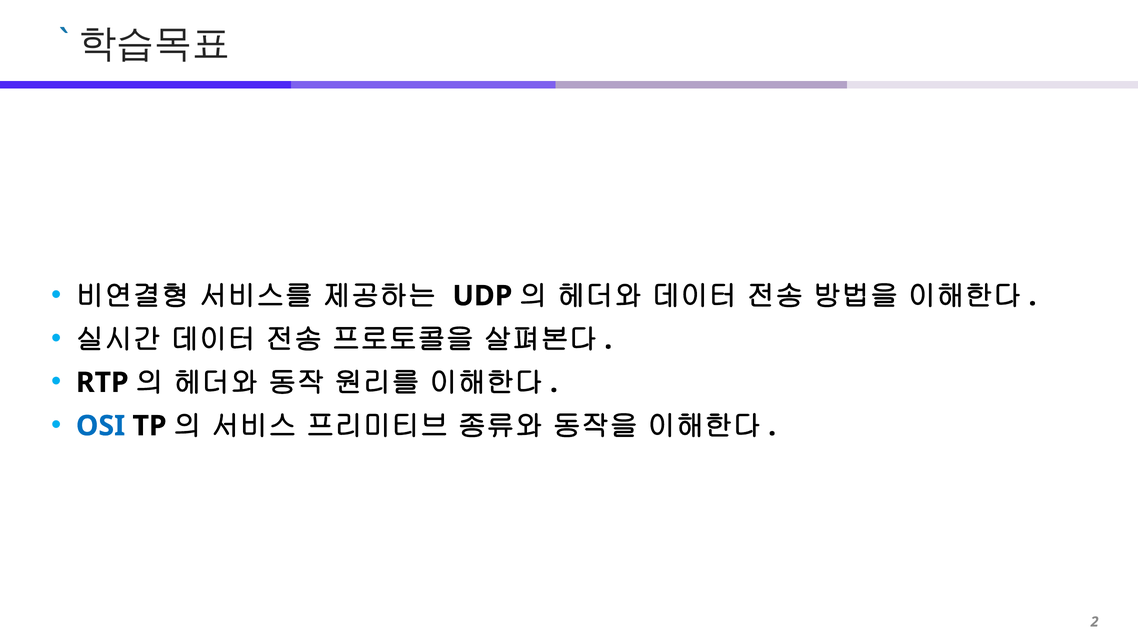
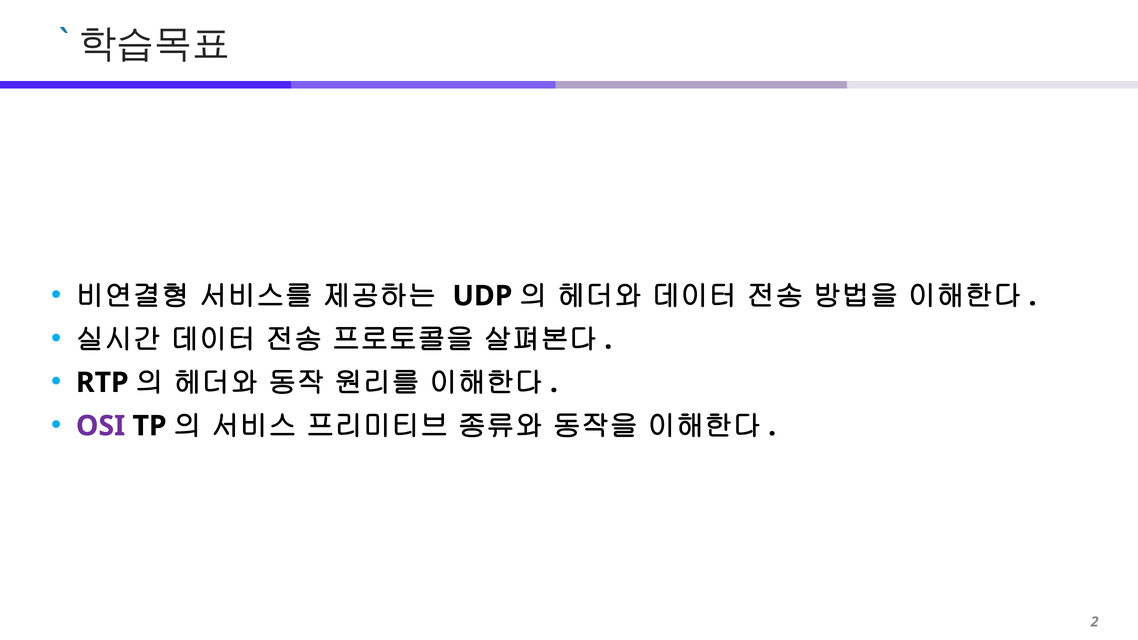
OSI colour: blue -> purple
